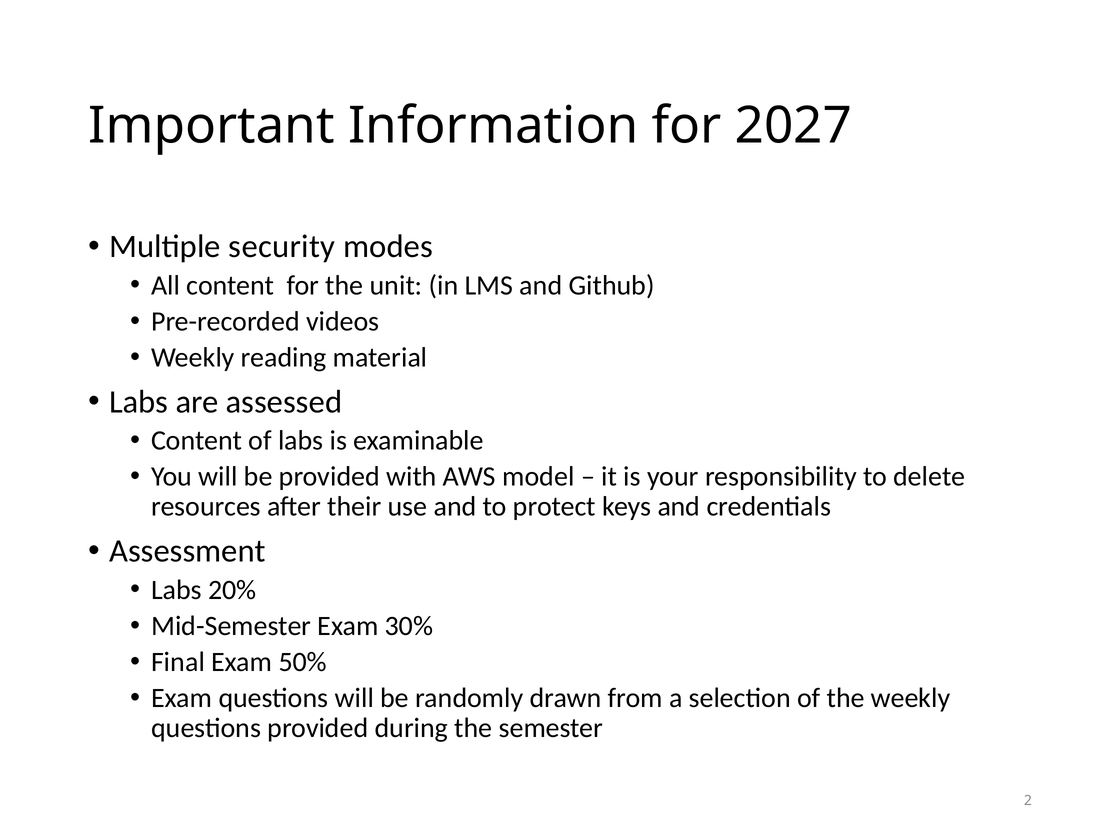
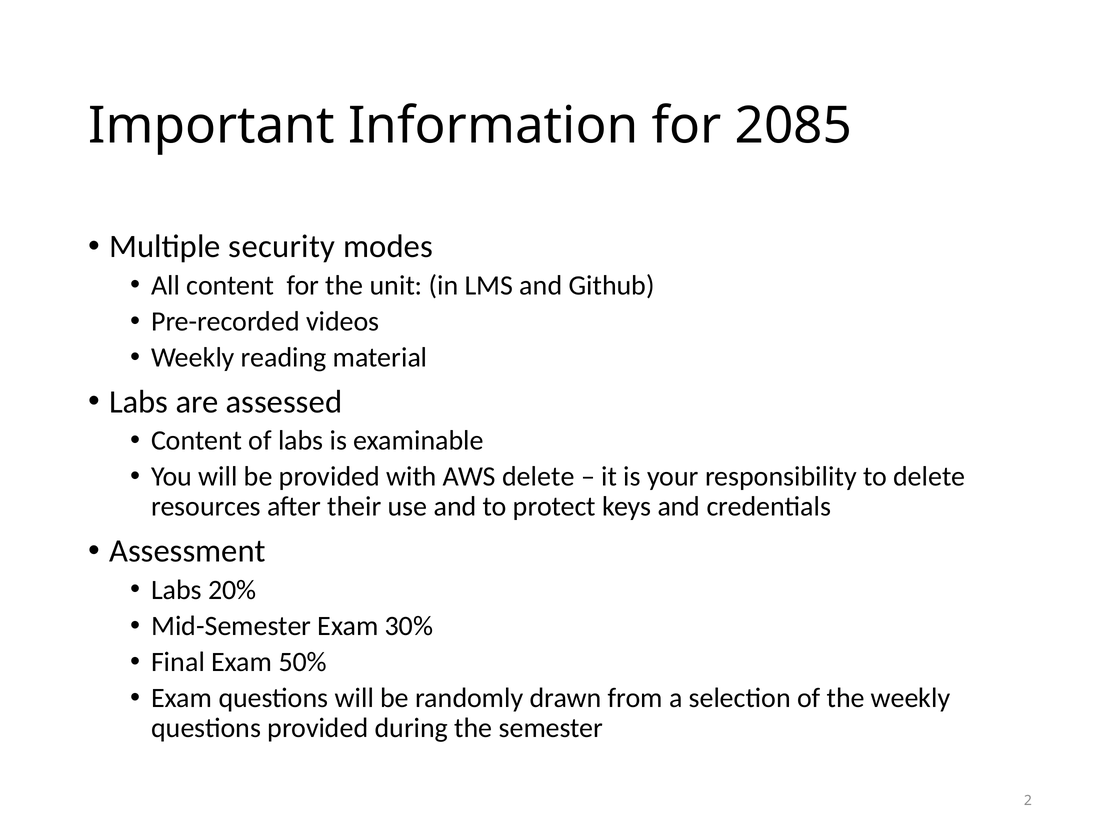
2027: 2027 -> 2085
AWS model: model -> delete
